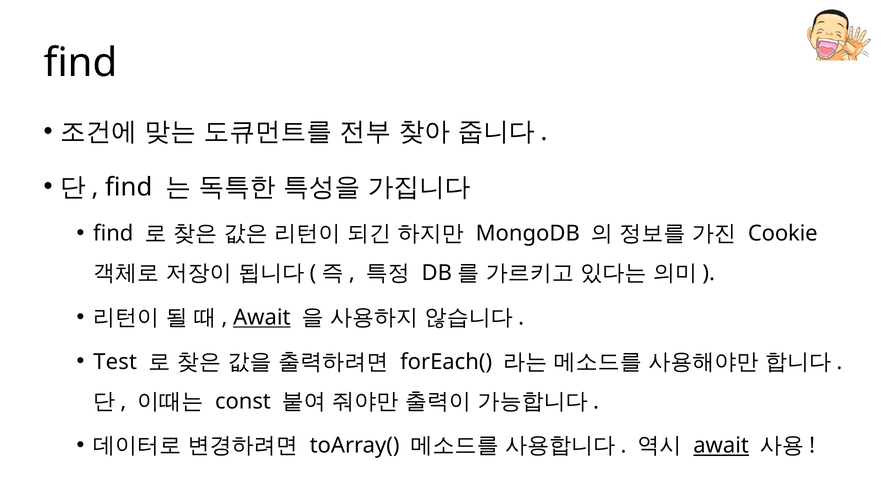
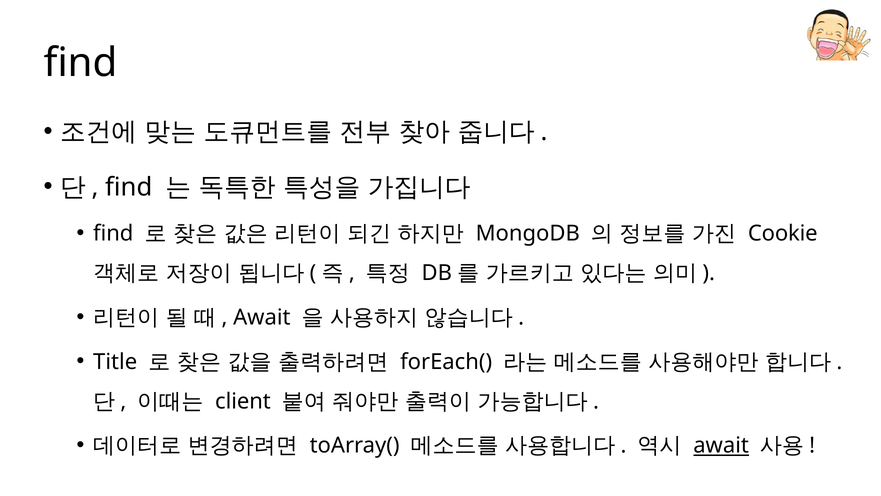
Await at (262, 317) underline: present -> none
Test: Test -> Title
const: const -> client
